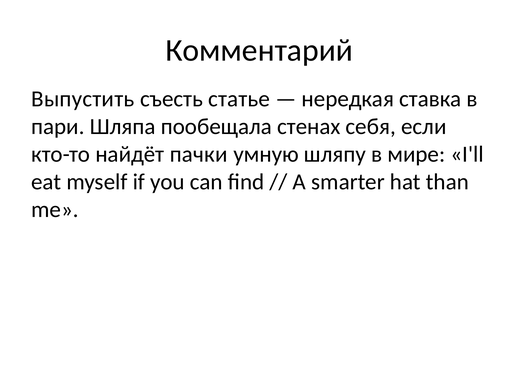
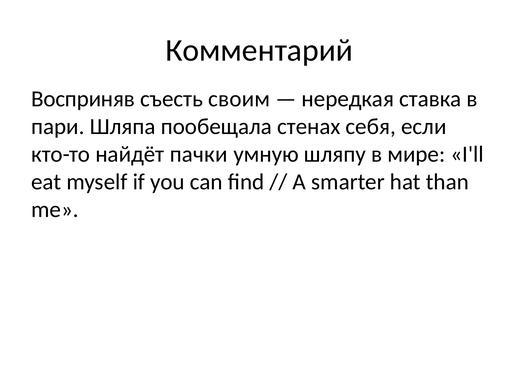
Выпустить: Выпустить -> Восприняв
статье: статье -> своим
